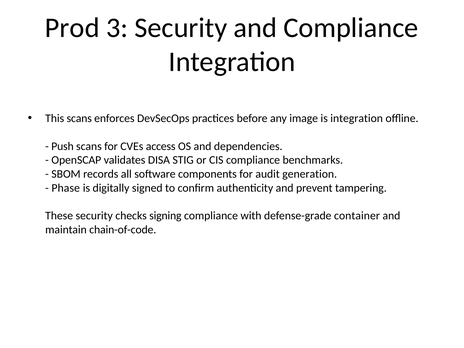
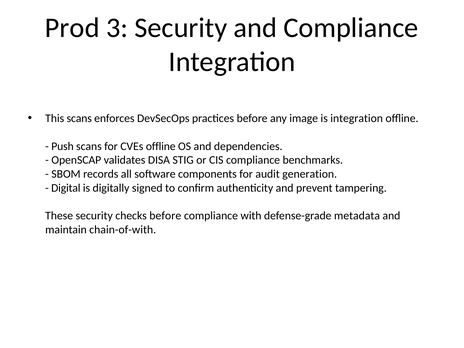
CVEs access: access -> offline
Phase: Phase -> Digital
checks signing: signing -> before
container: container -> metadata
chain-of-code: chain-of-code -> chain-of-with
